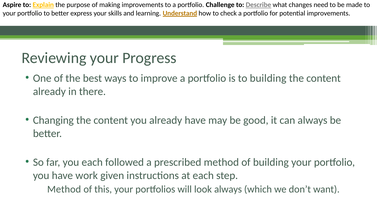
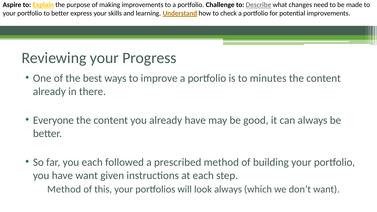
to building: building -> minutes
Changing: Changing -> Everyone
have work: work -> want
